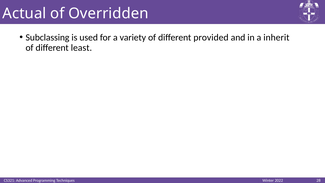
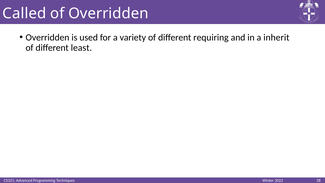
Actual: Actual -> Called
Subclassing at (47, 37): Subclassing -> Overridden
provided: provided -> requiring
